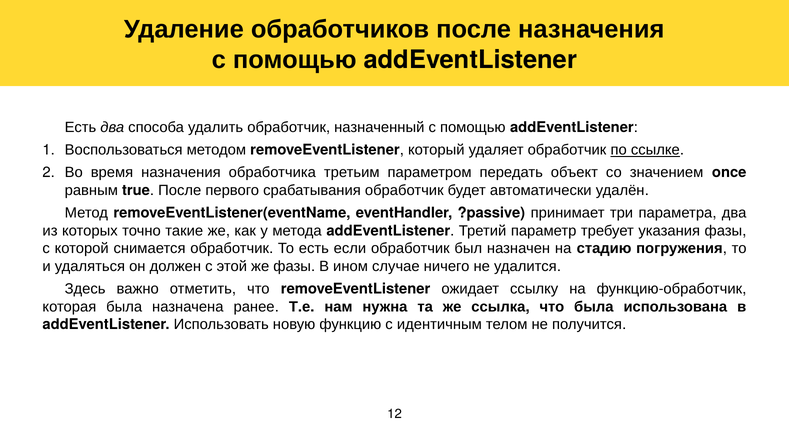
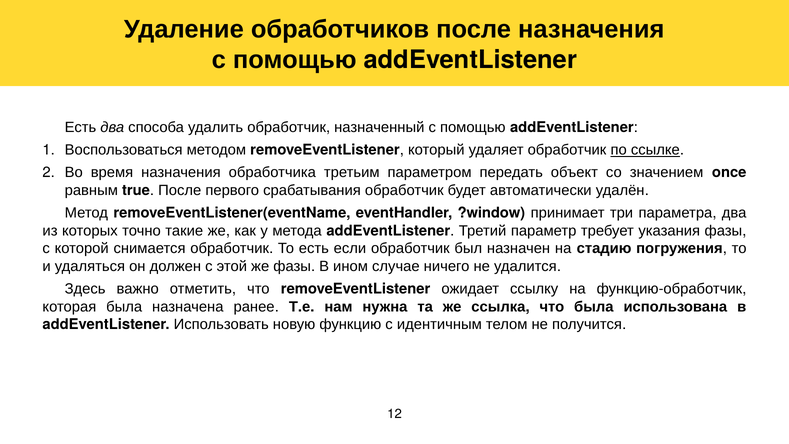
?passive: ?passive -> ?window
